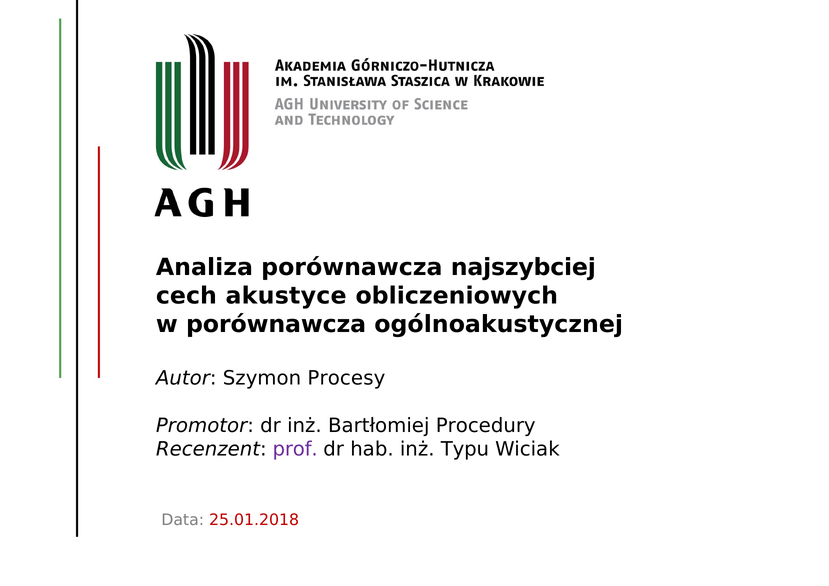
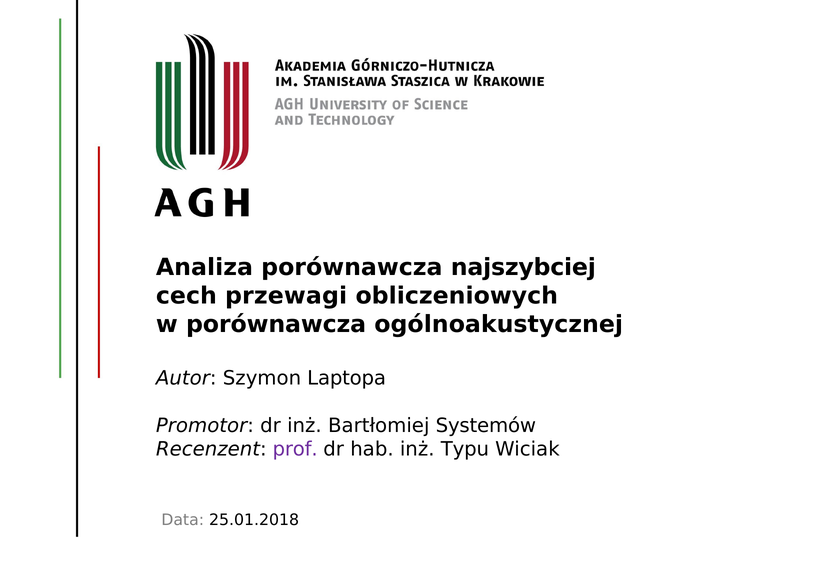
akustyce: akustyce -> przewagi
Procesy: Procesy -> Laptopa
Procedury: Procedury -> Systemów
25.01.2018 colour: red -> black
